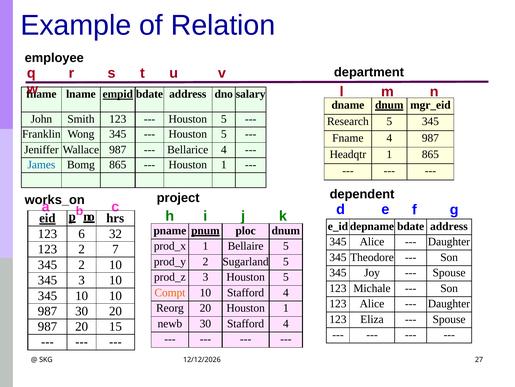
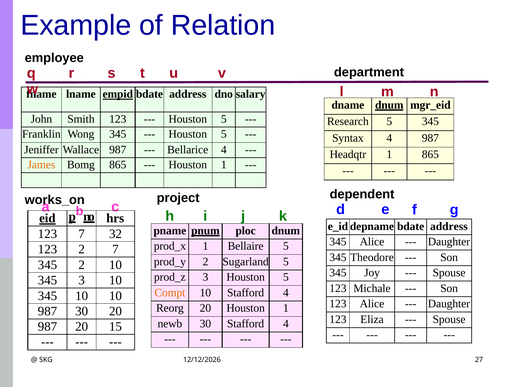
Fname at (348, 138): Fname -> Syntax
James colour: blue -> orange
123 6: 6 -> 7
